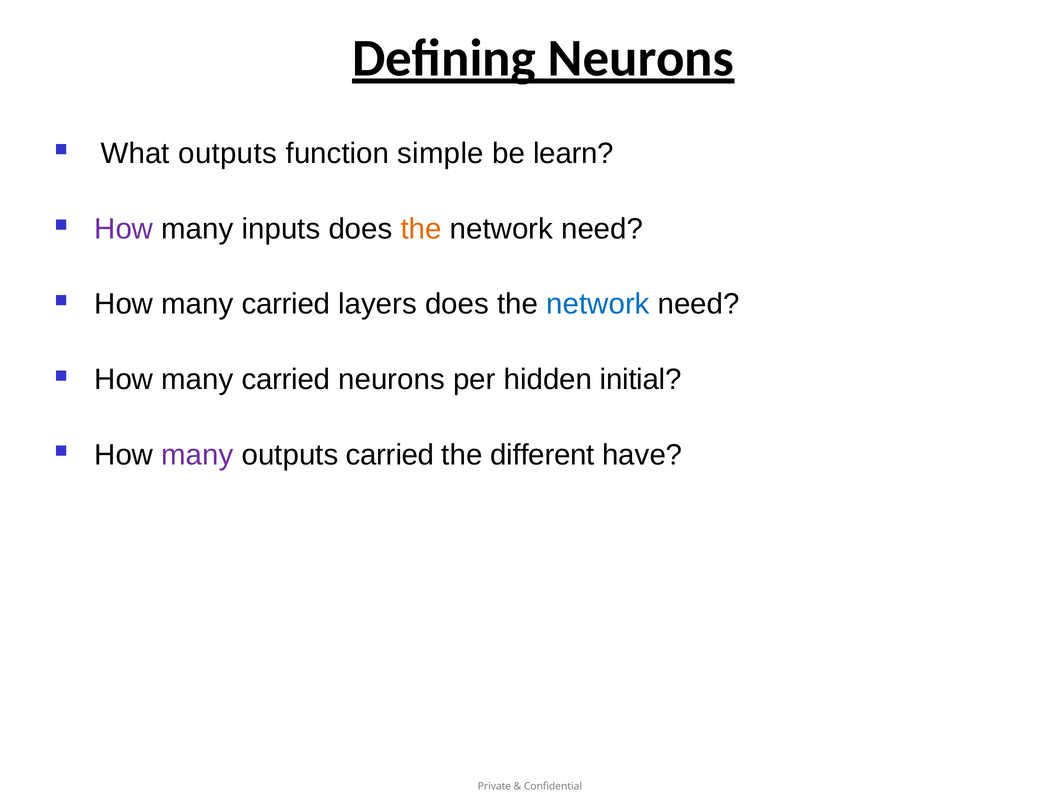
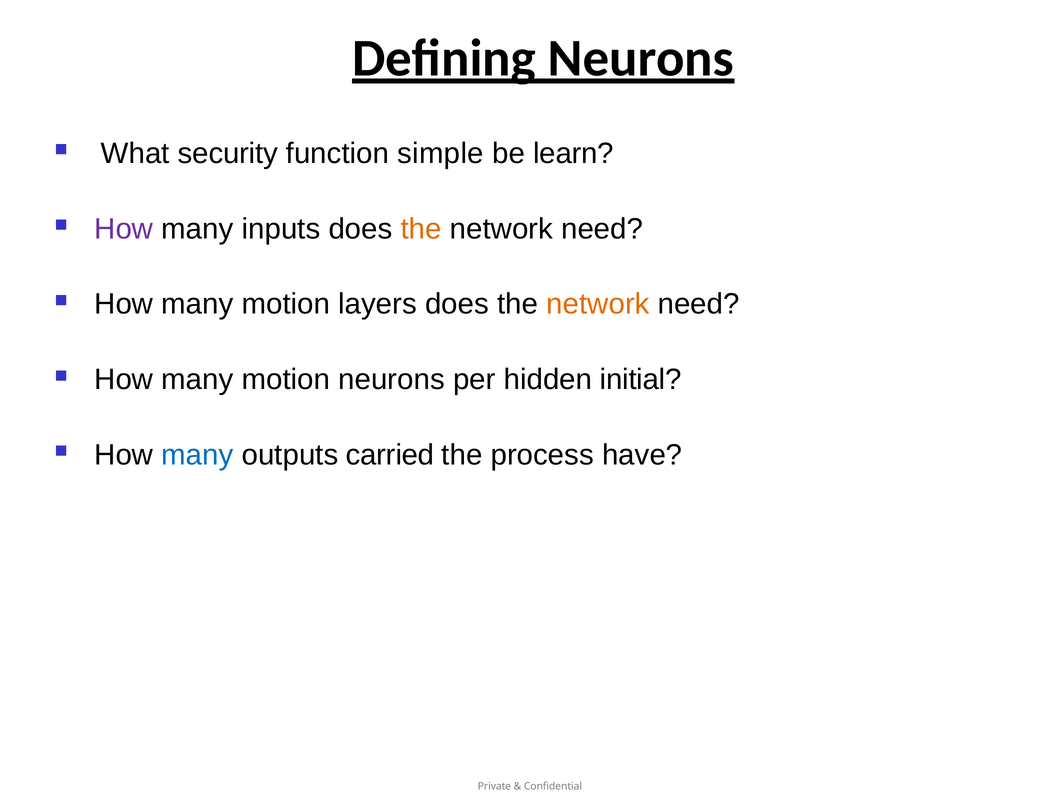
What outputs: outputs -> security
carried at (286, 304): carried -> motion
network at (598, 304) colour: blue -> orange
carried at (286, 380): carried -> motion
many at (197, 455) colour: purple -> blue
different: different -> process
